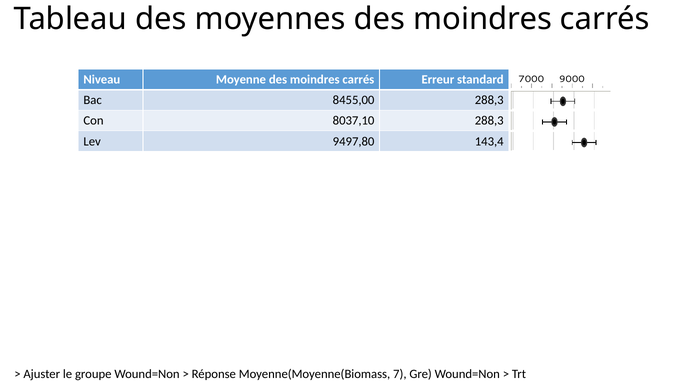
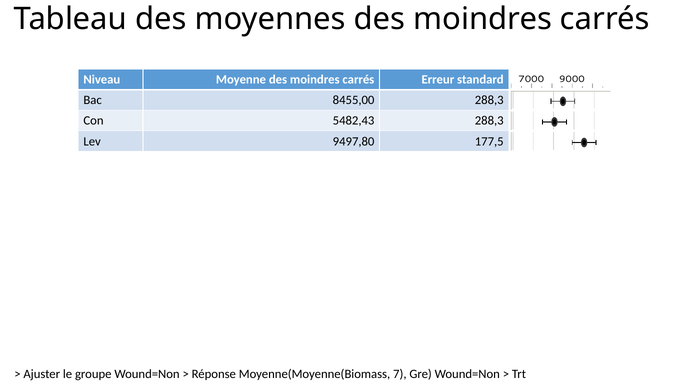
8037,10: 8037,10 -> 5482,43
143,4: 143,4 -> 177,5
